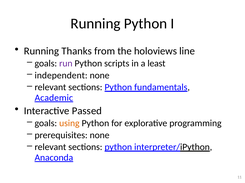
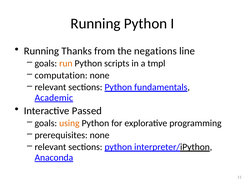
holoviews: holoviews -> negations
run colour: purple -> orange
least: least -> tmpl
independent: independent -> computation
